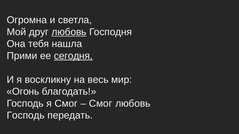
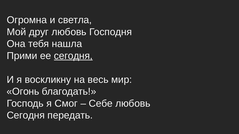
любовь at (69, 32) underline: present -> none
Смог at (101, 104): Смог -> Себе
Господь at (26, 116): Господь -> Сегодня
